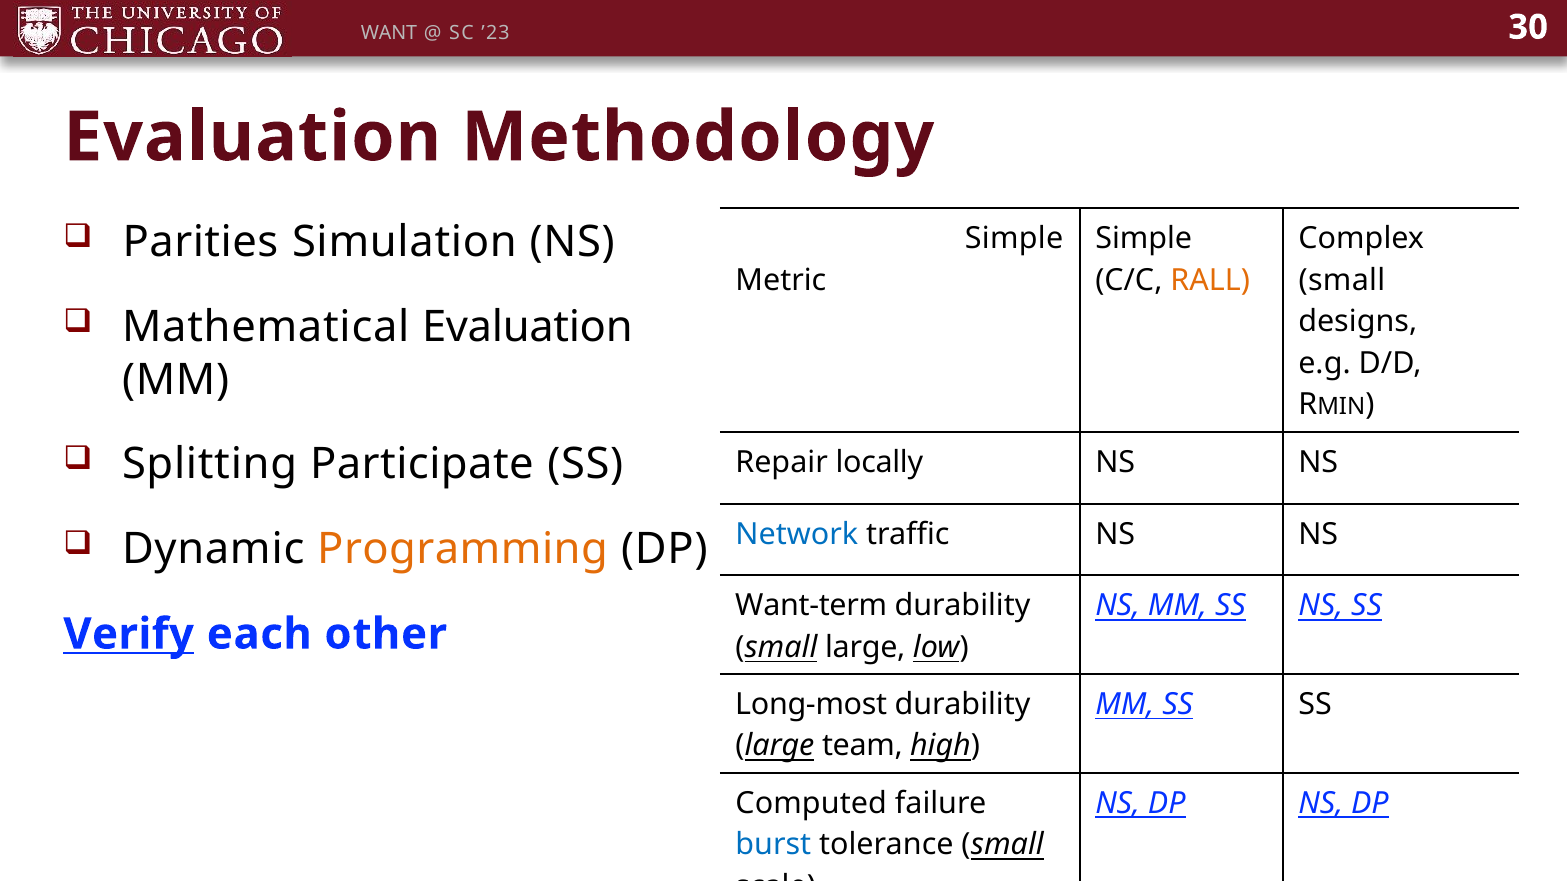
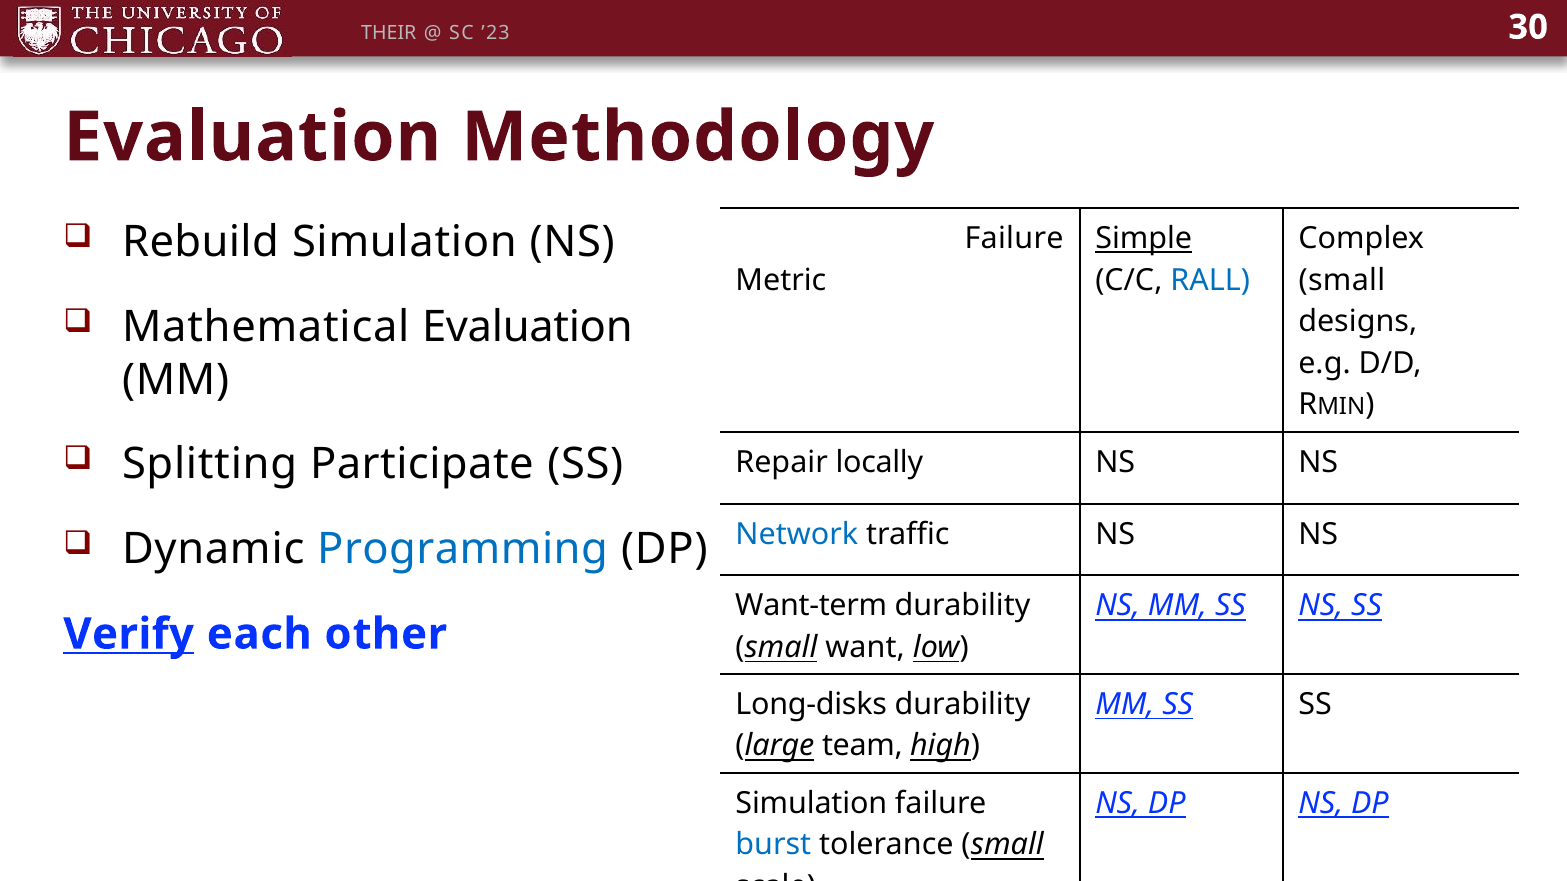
WANT: WANT -> THEIR
Parities: Parities -> Rebuild
Simple at (1014, 239): Simple -> Failure
Simple at (1144, 239) underline: none -> present
RALL colour: orange -> blue
Programming colour: orange -> blue
small large: large -> want
Long-most: Long-most -> Long-disks
Computed at (811, 804): Computed -> Simulation
